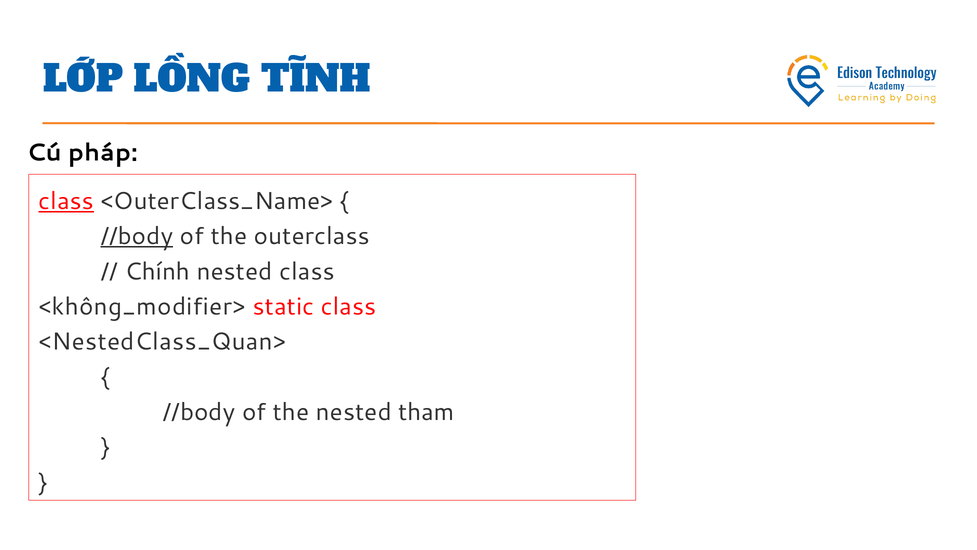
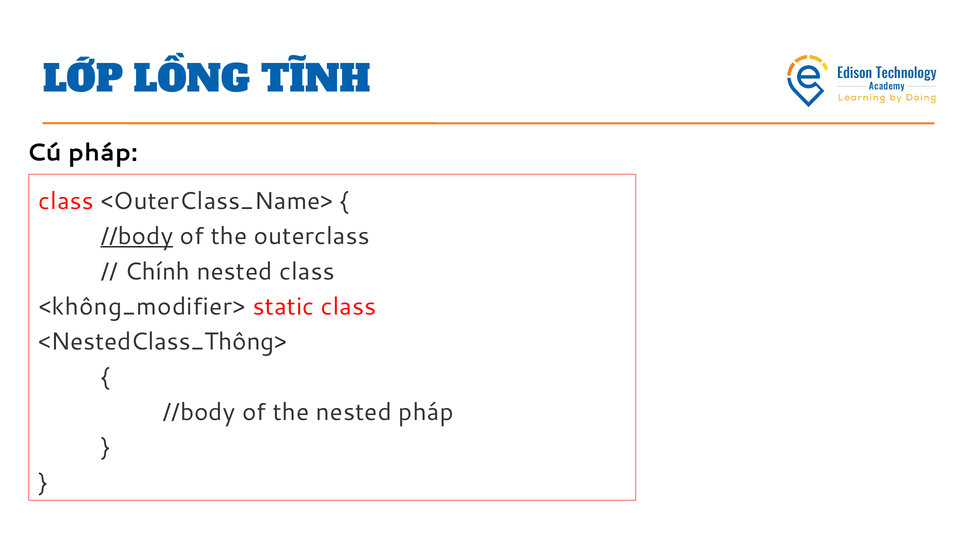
class at (66, 201) underline: present -> none
<NestedClass_Quan>: <NestedClass_Quan> -> <NestedClass_Thông>
nested tham: tham -> pháp
